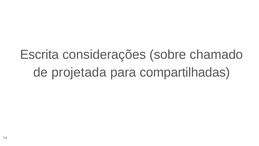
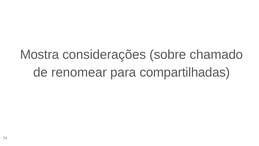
Escrita: Escrita -> Mostra
projetada: projetada -> renomear
